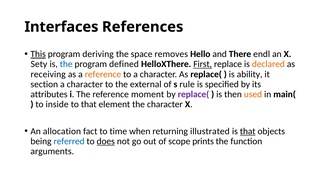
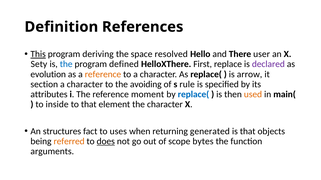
Interfaces: Interfaces -> Definition
removes: removes -> resolved
endl: endl -> user
First underline: present -> none
declared colour: orange -> purple
receiving: receiving -> evolution
ability: ability -> arrow
external: external -> avoiding
replace( at (193, 95) colour: purple -> blue
allocation: allocation -> structures
time: time -> uses
illustrated: illustrated -> generated
that at (248, 132) underline: present -> none
referred colour: blue -> orange
prints: prints -> bytes
